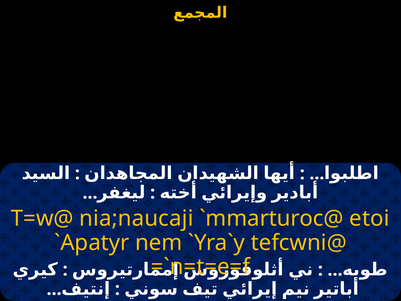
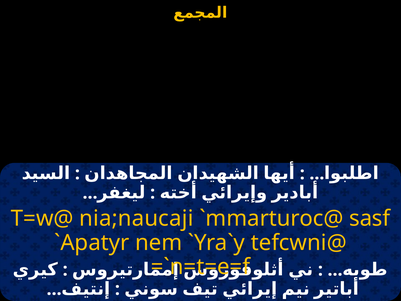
etoi: etoi -> sasf
